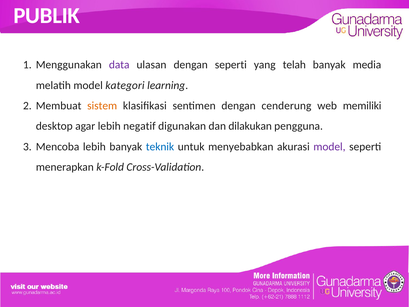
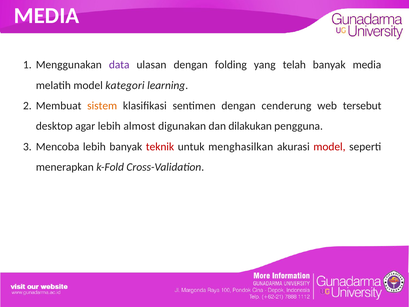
PUBLIK at (47, 16): PUBLIK -> MEDIA
dengan seperti: seperti -> folding
memiliki: memiliki -> tersebut
negatif: negatif -> almost
teknik colour: blue -> red
menyebabkan: menyebabkan -> menghasilkan
model at (329, 147) colour: purple -> red
